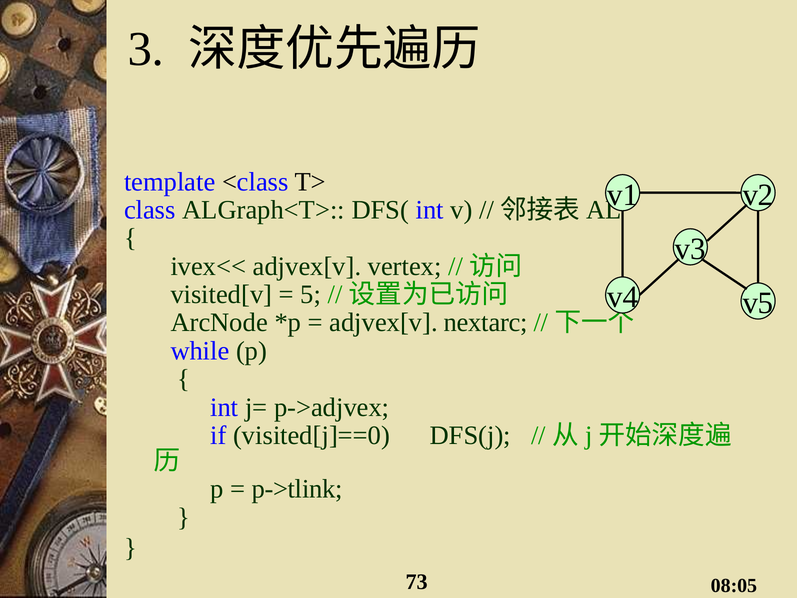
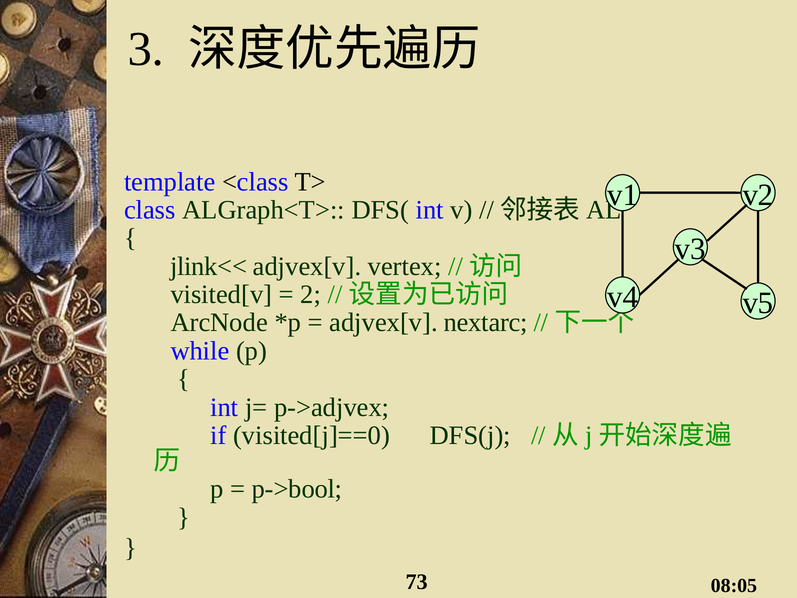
ivex<<: ivex<< -> jlink<<
5: 5 -> 2
p->tlink: p->tlink -> p->bool
